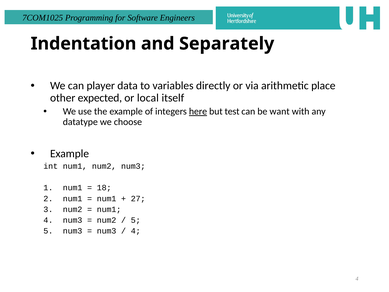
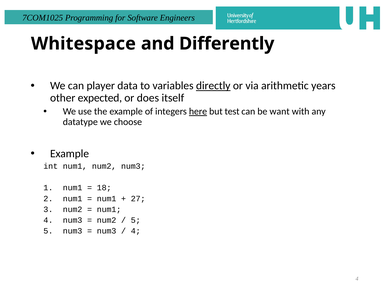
Indentation: Indentation -> Whitespace
Separately: Separately -> Differently
directly underline: none -> present
place: place -> years
local: local -> does
